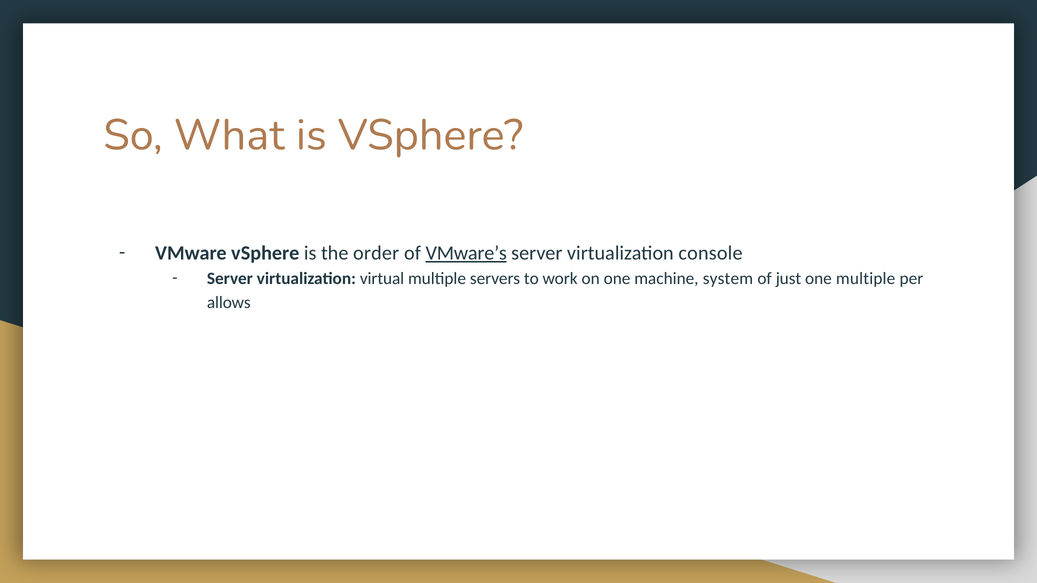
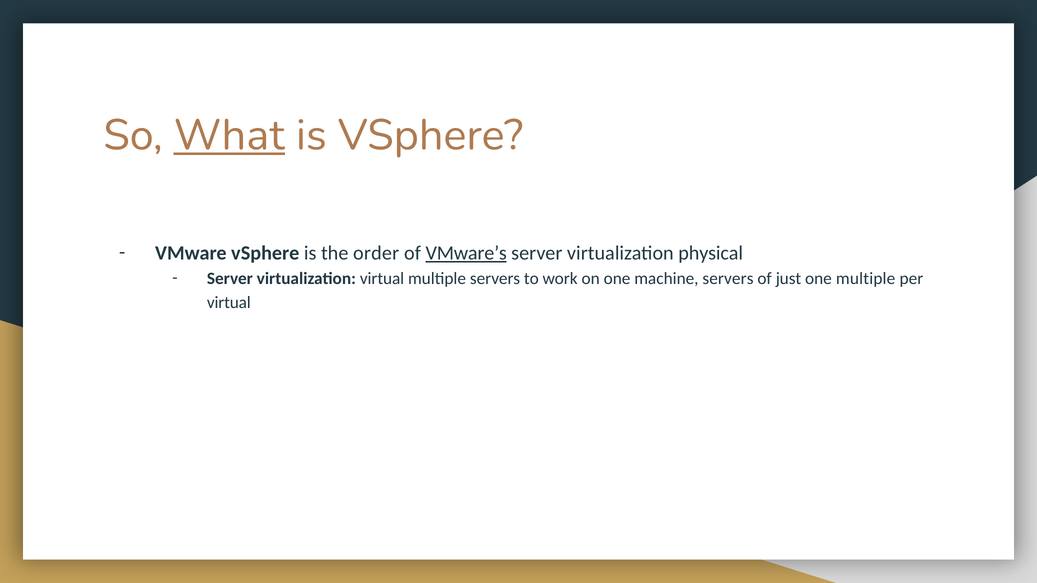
What underline: none -> present
console: console -> physical
machine system: system -> servers
allows at (229, 303): allows -> virtual
